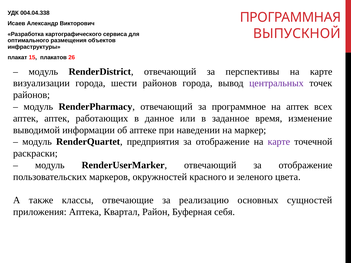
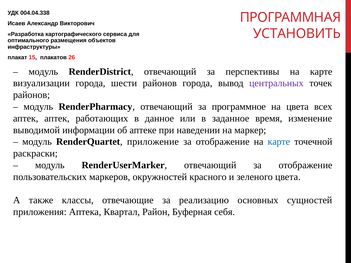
ВЫПУСКНОЙ: ВЫПУСКНОЙ -> УСТАНОВИТЬ
на аптек: аптек -> цвета
предприятия: предприятия -> приложение
карте at (279, 142) colour: purple -> blue
